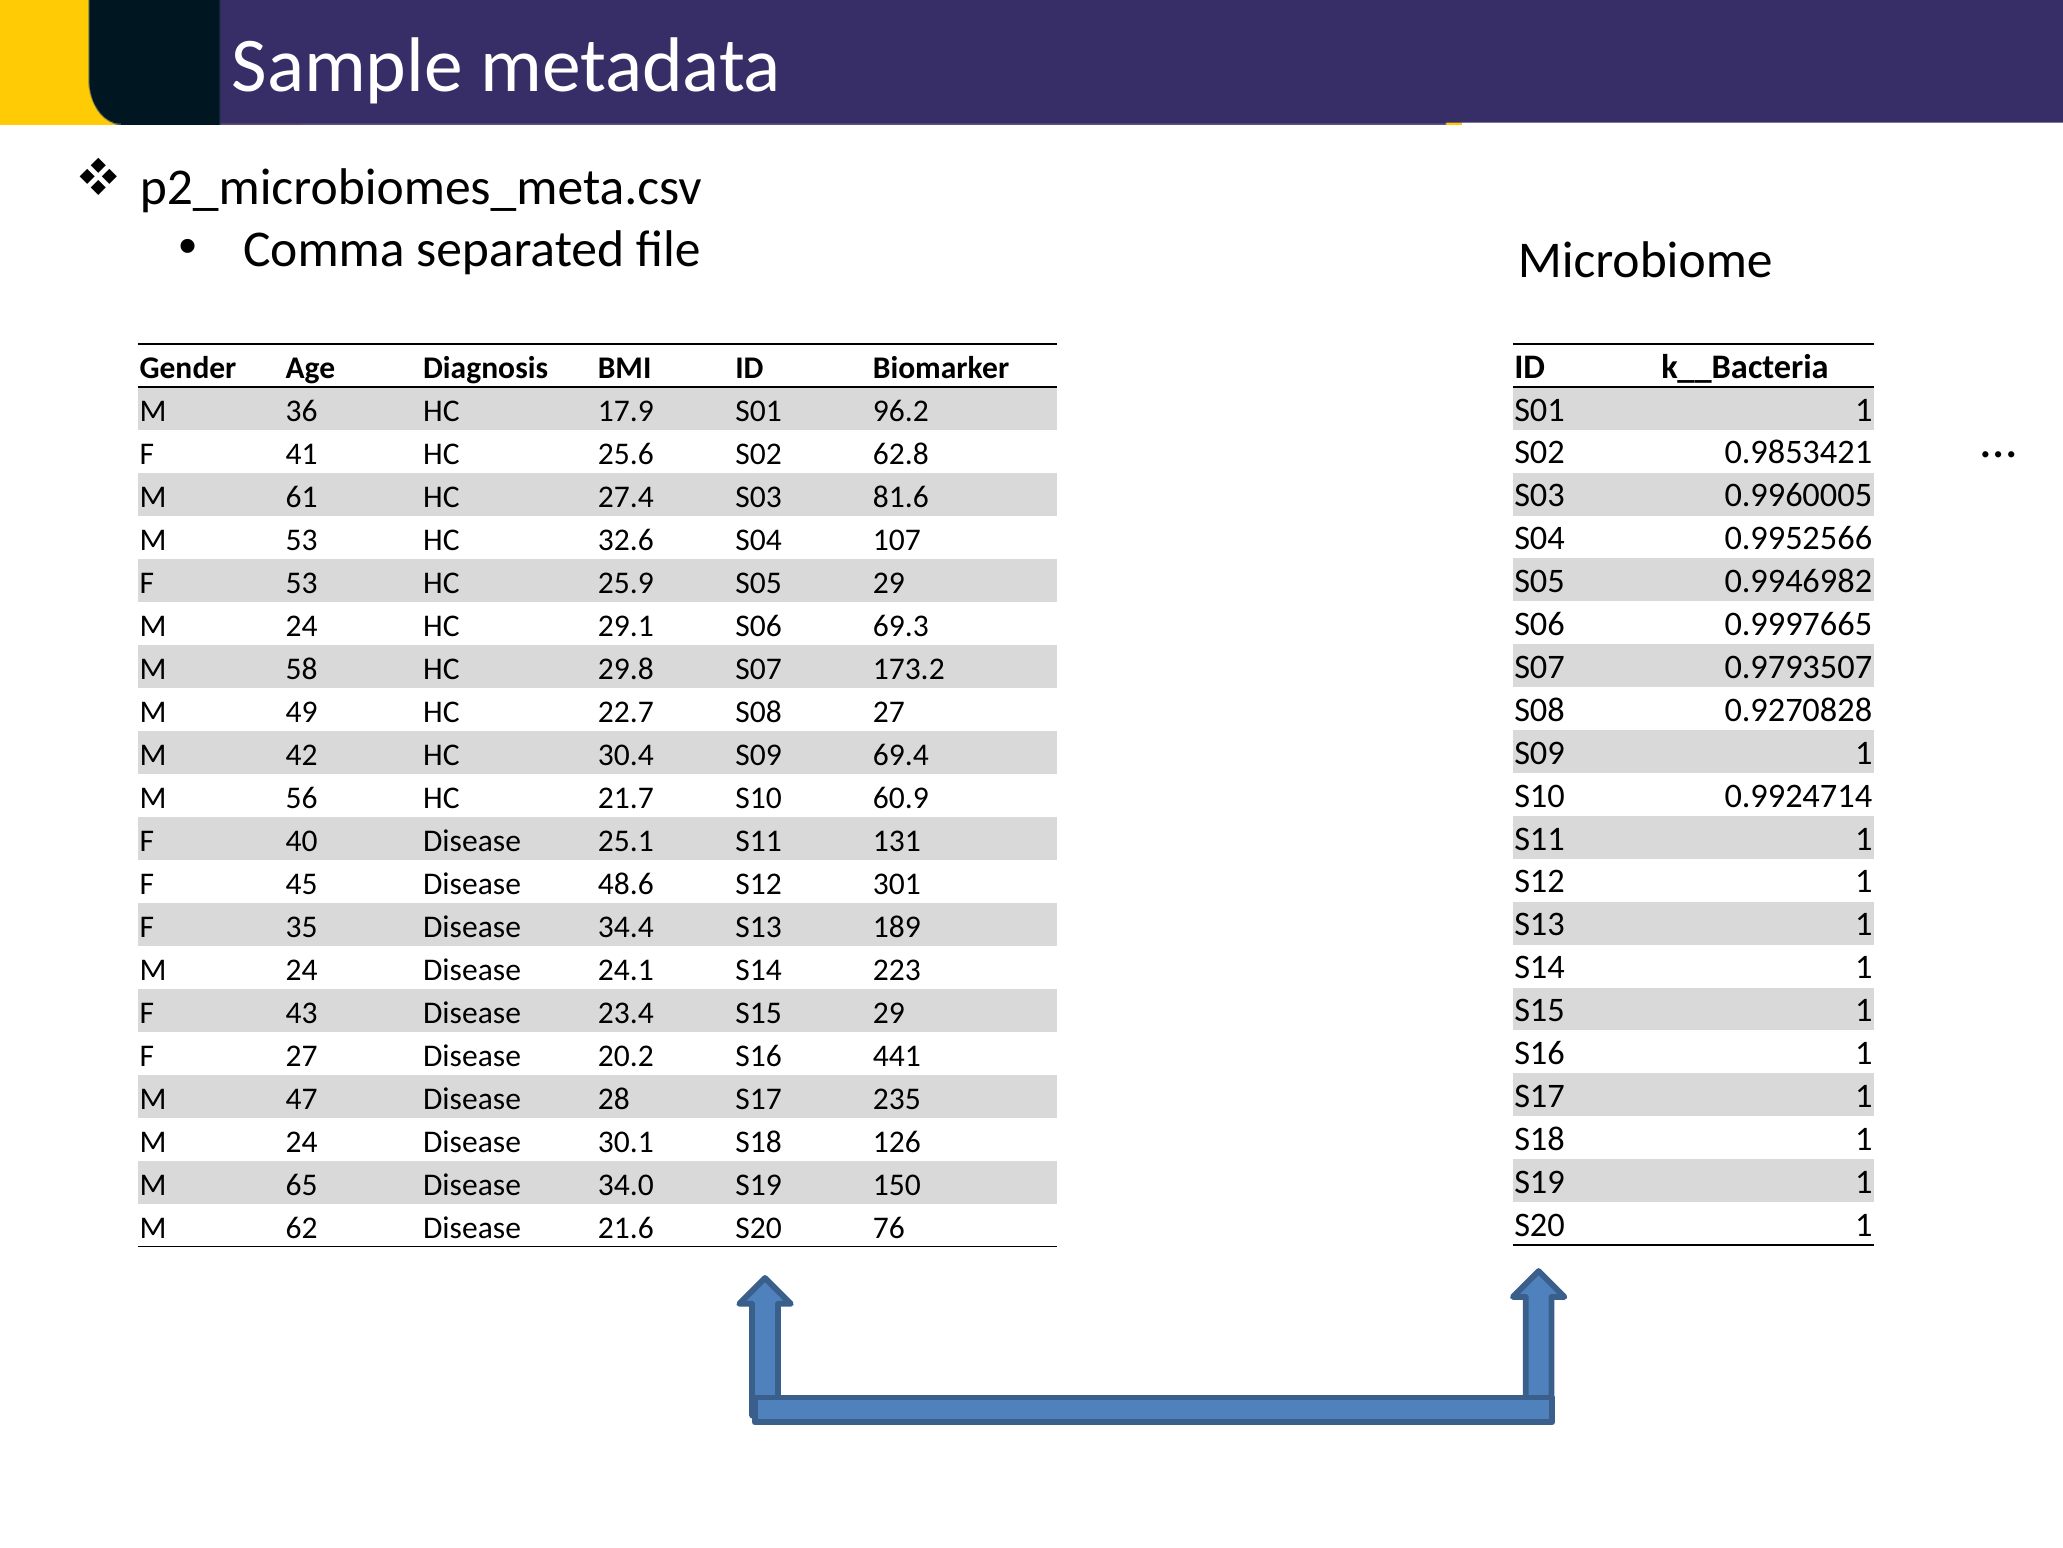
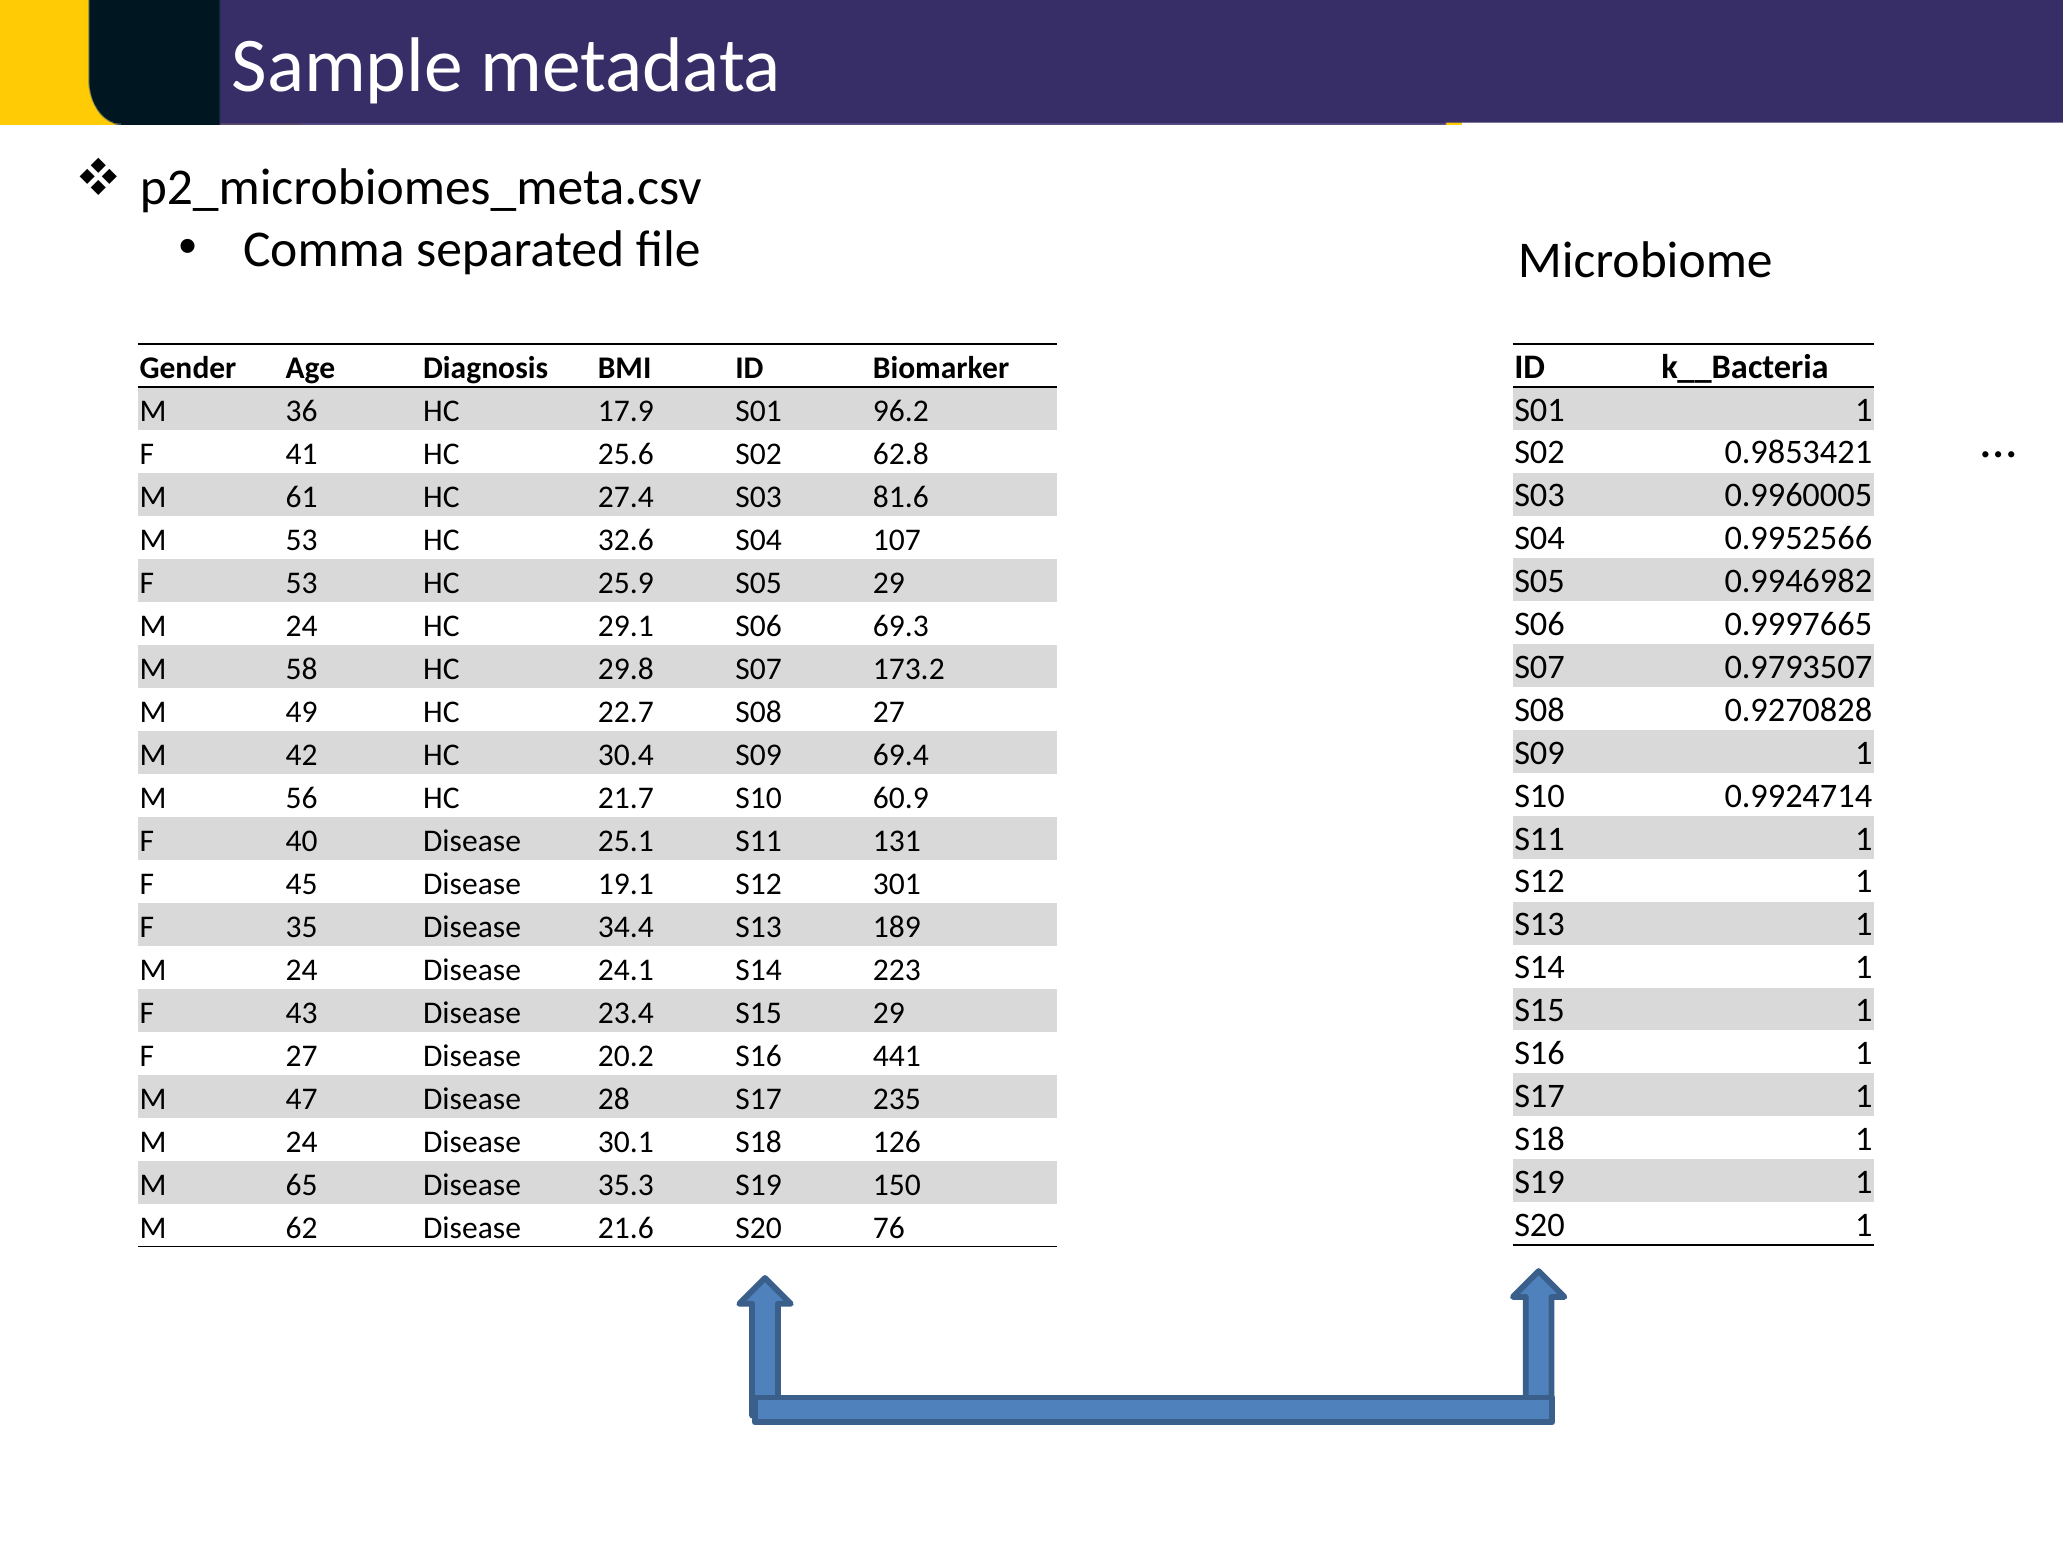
48.6: 48.6 -> 19.1
34.0: 34.0 -> 35.3
